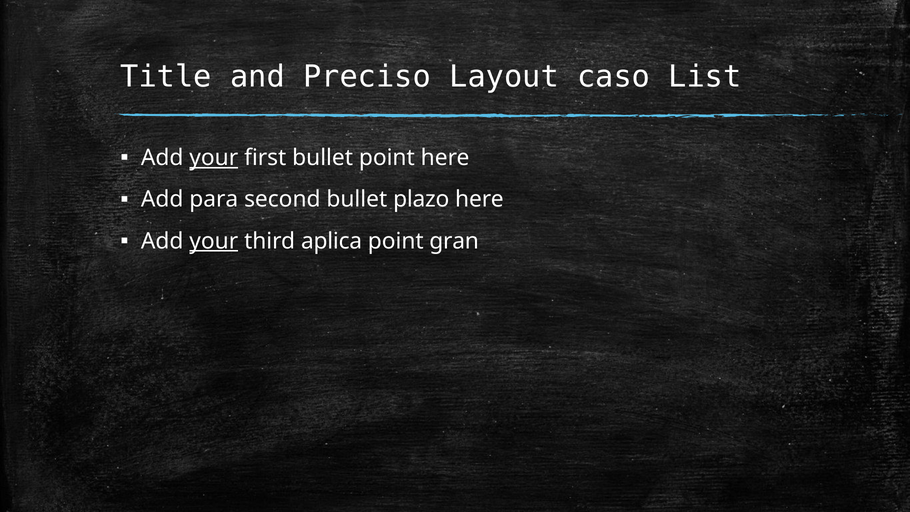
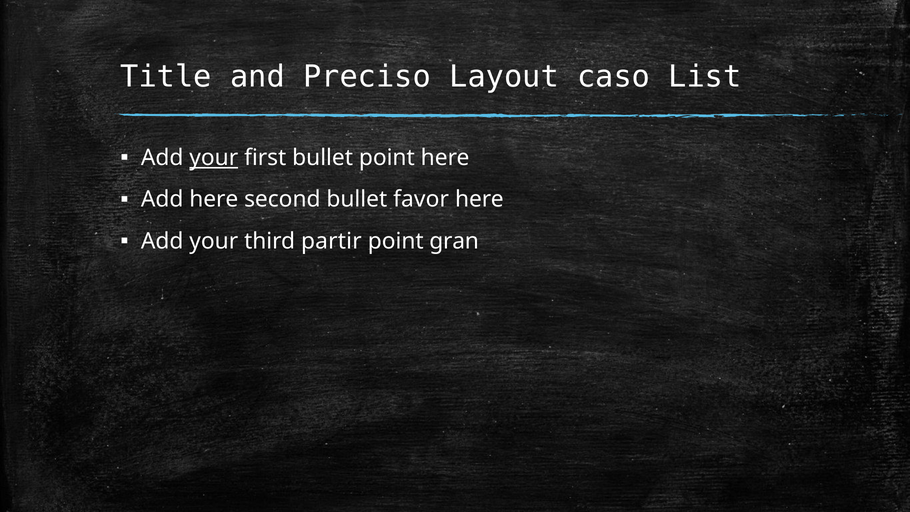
Add para: para -> here
plazo: plazo -> favor
your at (214, 241) underline: present -> none
aplica: aplica -> partir
